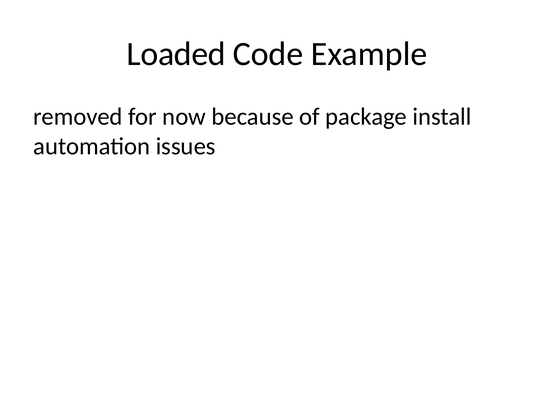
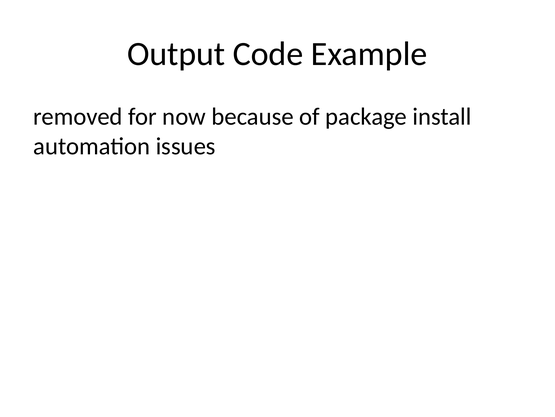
Loaded: Loaded -> Output
